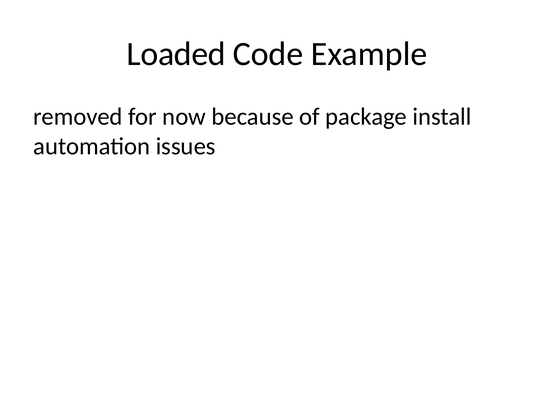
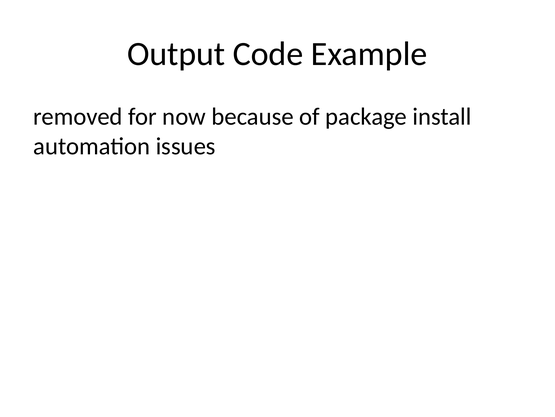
Loaded: Loaded -> Output
